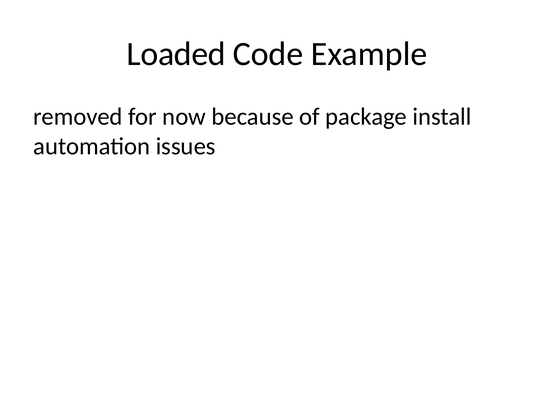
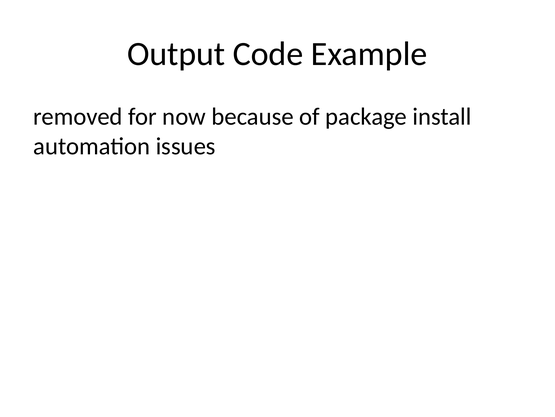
Loaded: Loaded -> Output
